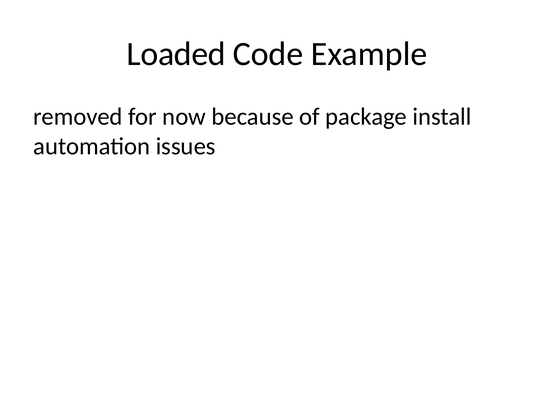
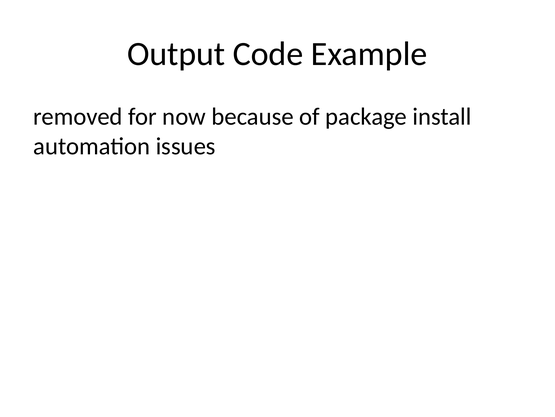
Loaded: Loaded -> Output
